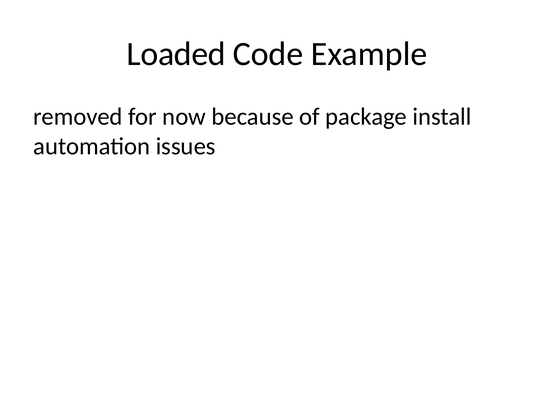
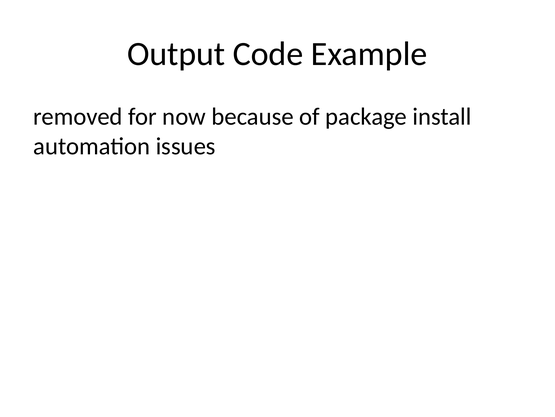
Loaded: Loaded -> Output
